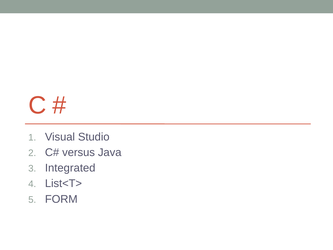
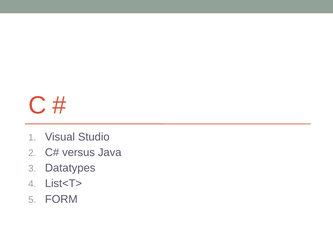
Integrated: Integrated -> Datatypes
